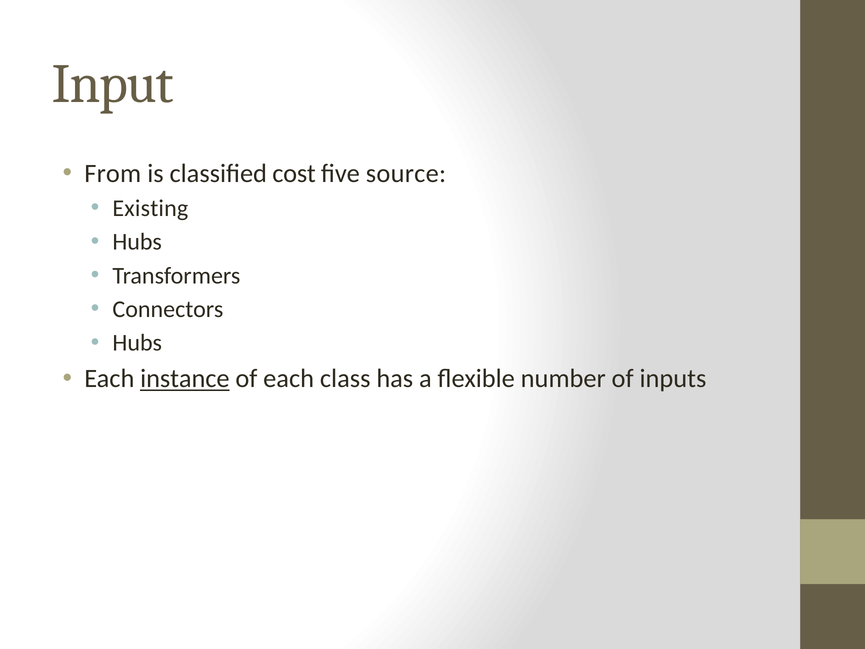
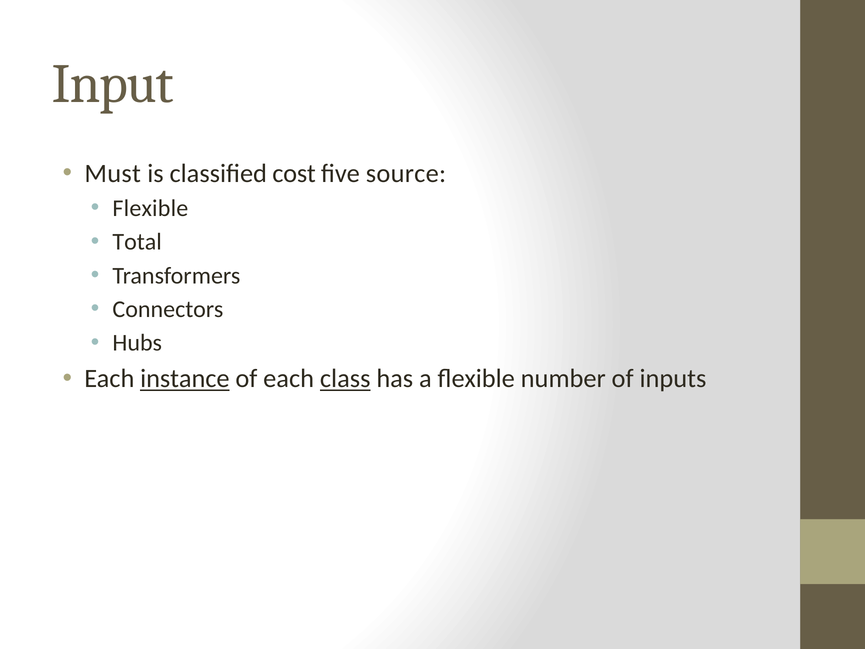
From: From -> Must
Existing at (150, 208): Existing -> Flexible
Hubs at (137, 242): Hubs -> Total
class underline: none -> present
